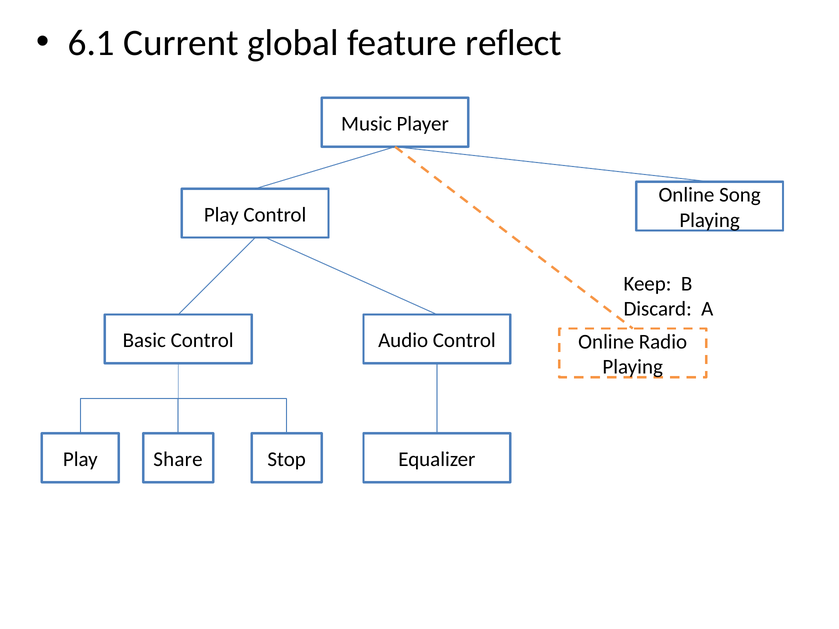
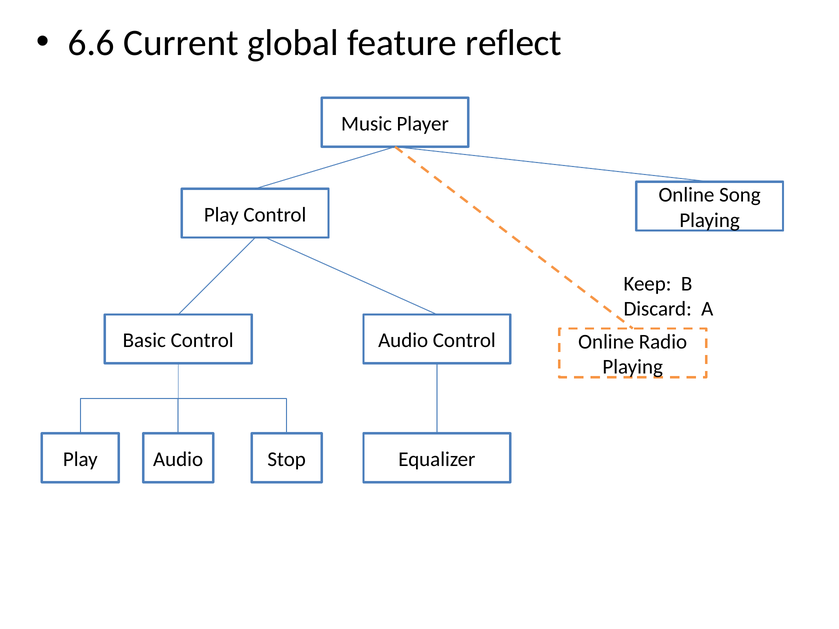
6.1: 6.1 -> 6.6
Play Share: Share -> Audio
